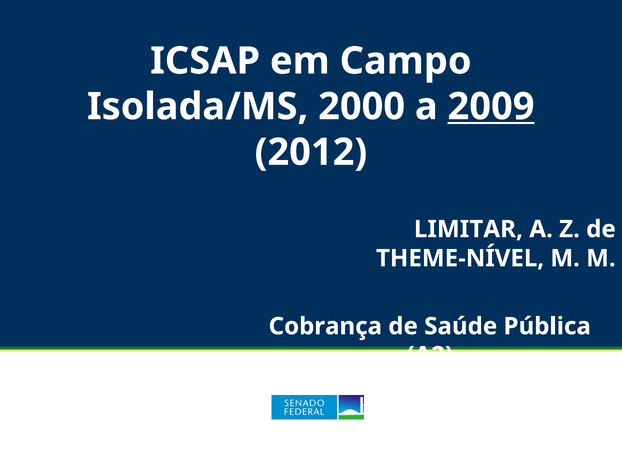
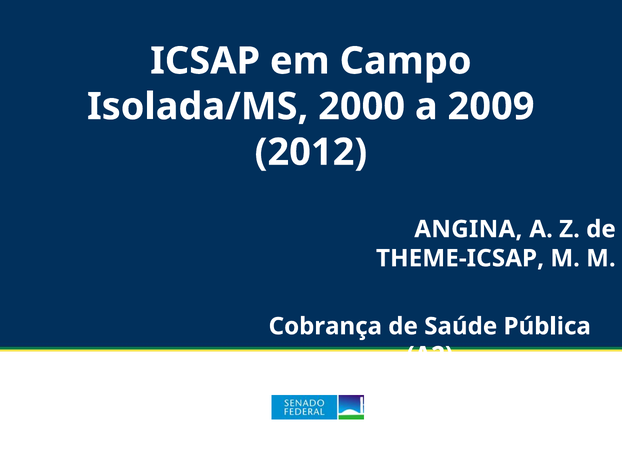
2009 underline: present -> none
LIMITAR: LIMITAR -> ANGINA
THEME-NÍVEL: THEME-NÍVEL -> THEME-ICSAP
